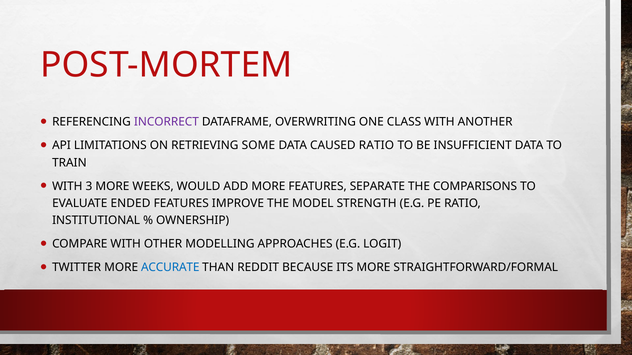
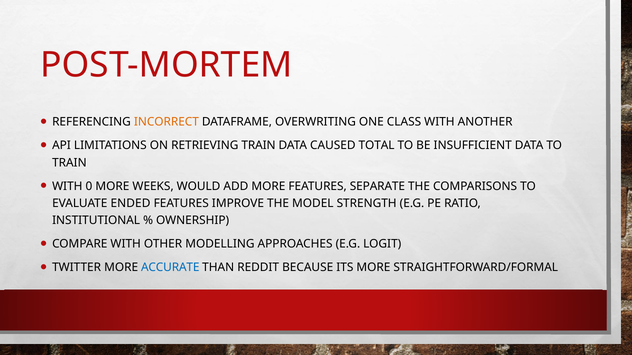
INCORRECT colour: purple -> orange
RETRIEVING SOME: SOME -> TRAIN
CAUSED RATIO: RATIO -> TOTAL
3: 3 -> 0
